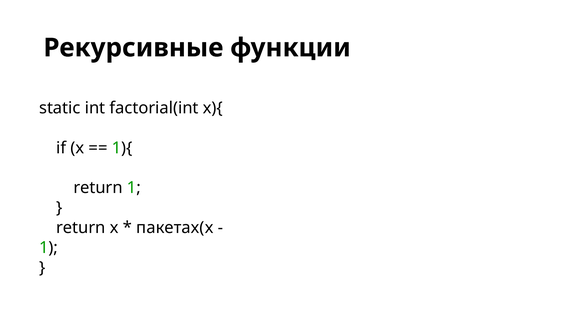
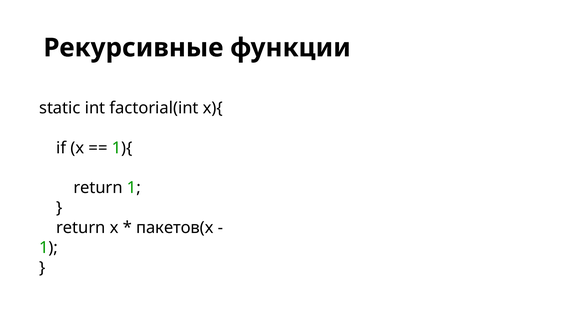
пакетах(x: пакетах(x -> пакетов(x
